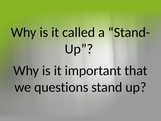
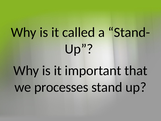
questions: questions -> processes
